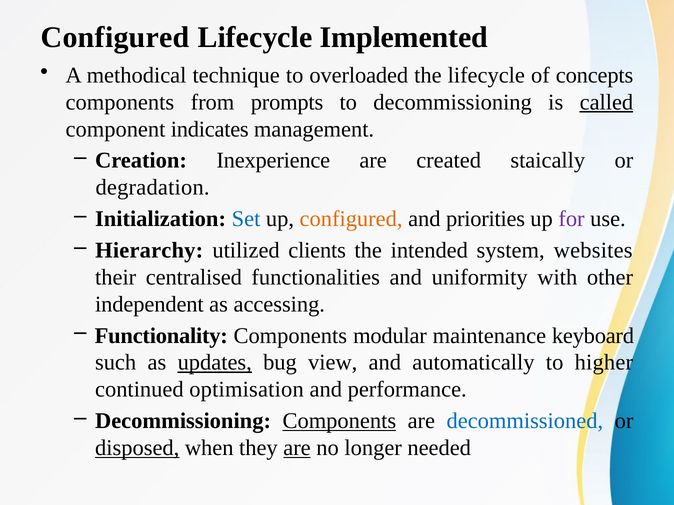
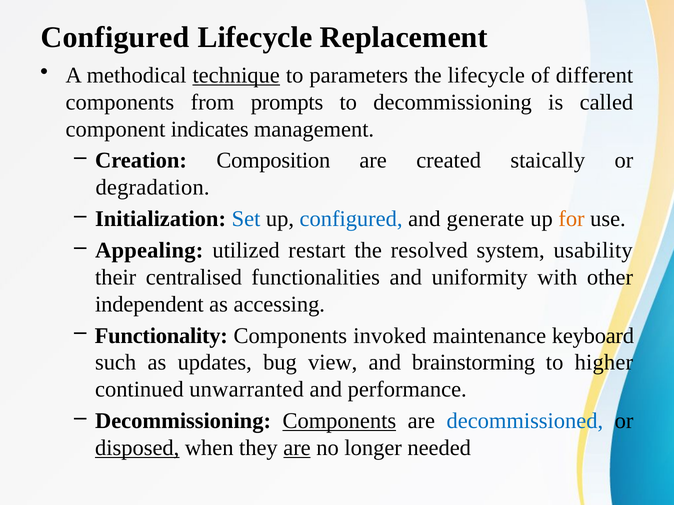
Implemented: Implemented -> Replacement
technique underline: none -> present
overloaded: overloaded -> parameters
concepts: concepts -> different
called underline: present -> none
Inexperience: Inexperience -> Composition
configured at (351, 219) colour: orange -> blue
priorities: priorities -> generate
for colour: purple -> orange
Hierarchy: Hierarchy -> Appealing
clients: clients -> restart
intended: intended -> resolved
websites: websites -> usability
modular: modular -> invoked
updates underline: present -> none
automatically: automatically -> brainstorming
optimisation: optimisation -> unwarranted
